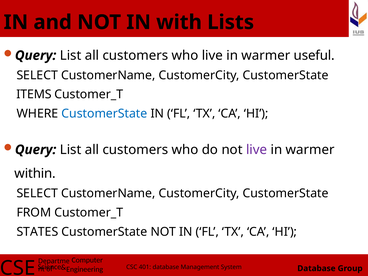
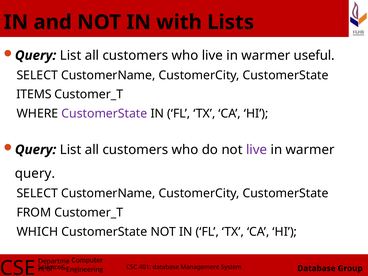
CustomerState at (104, 114) colour: blue -> purple
within at (35, 174): within -> query
STATES: STATES -> WHICH
